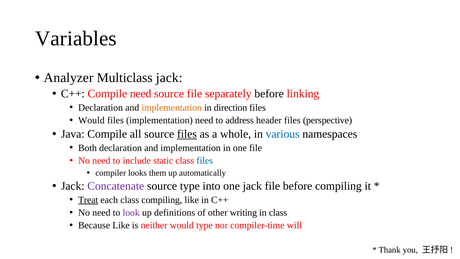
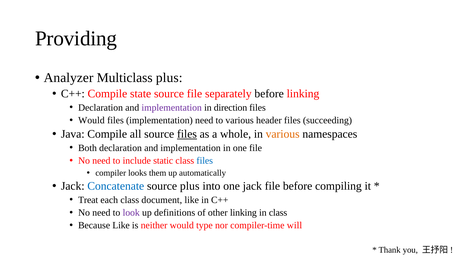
Variables: Variables -> Providing
Multiclass jack: jack -> plus
Compile need: need -> state
implementation at (172, 107) colour: orange -> purple
to address: address -> various
perspective: perspective -> succeeding
various at (283, 134) colour: blue -> orange
Concatenate colour: purple -> blue
source type: type -> plus
Treat underline: present -> none
class compiling: compiling -> document
other writing: writing -> linking
